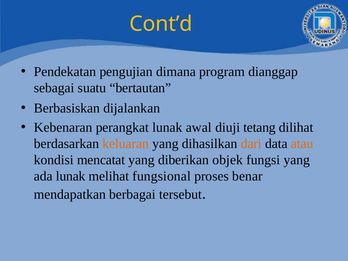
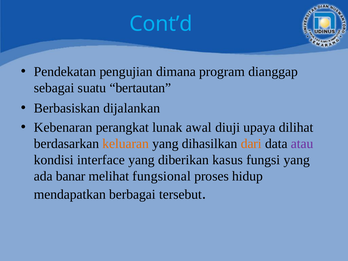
Cont’d colour: yellow -> light blue
tetang: tetang -> upaya
atau colour: orange -> purple
mencatat: mencatat -> interface
objek: objek -> kasus
ada lunak: lunak -> banar
benar: benar -> hidup
